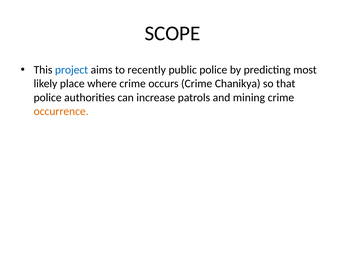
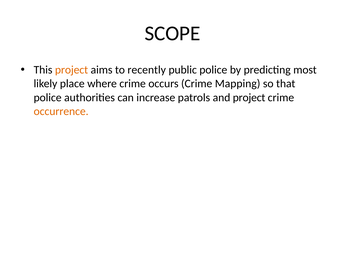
project at (72, 70) colour: blue -> orange
Chanikya: Chanikya -> Mapping
and mining: mining -> project
